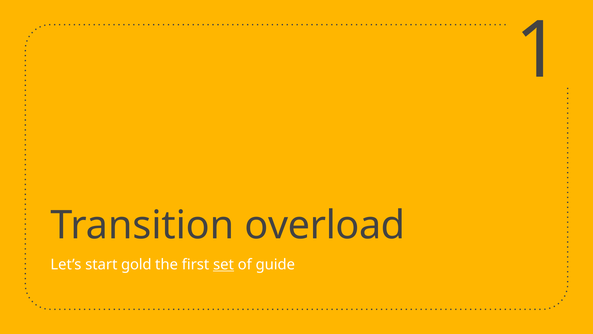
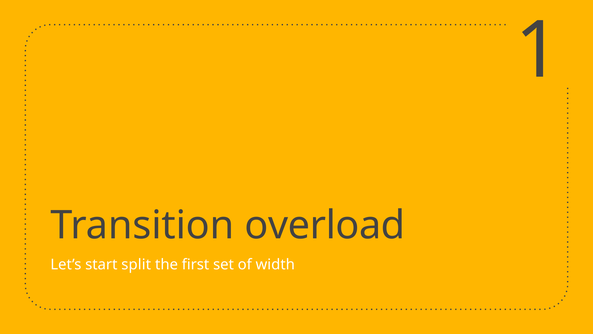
gold: gold -> split
set underline: present -> none
guide: guide -> width
